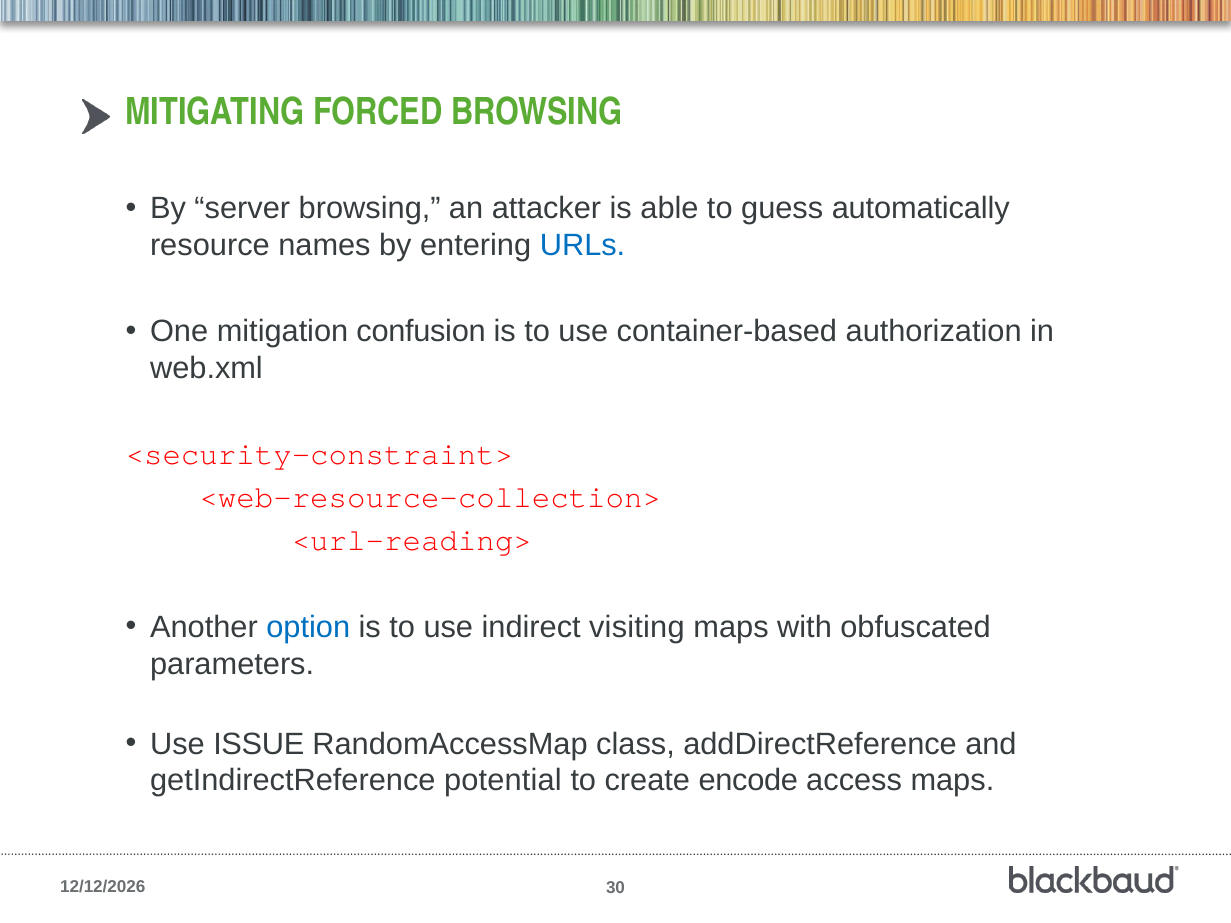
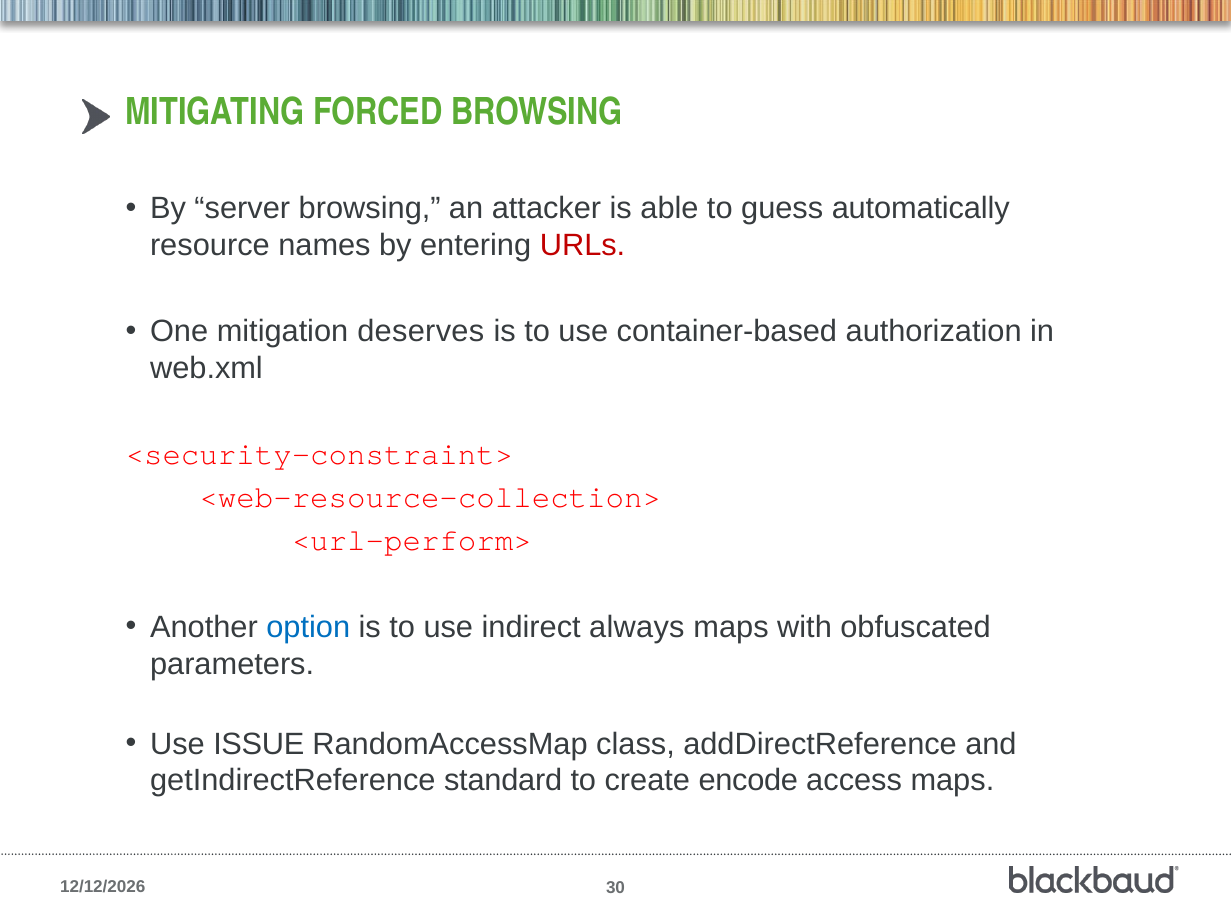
URLs colour: blue -> red
confusion: confusion -> deserves
<url-reading>: <url-reading> -> <url-perform>
visiting: visiting -> always
potential: potential -> standard
